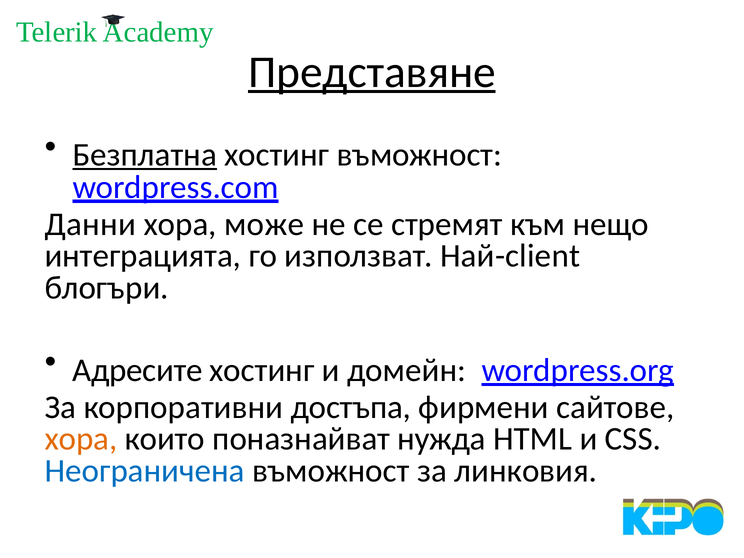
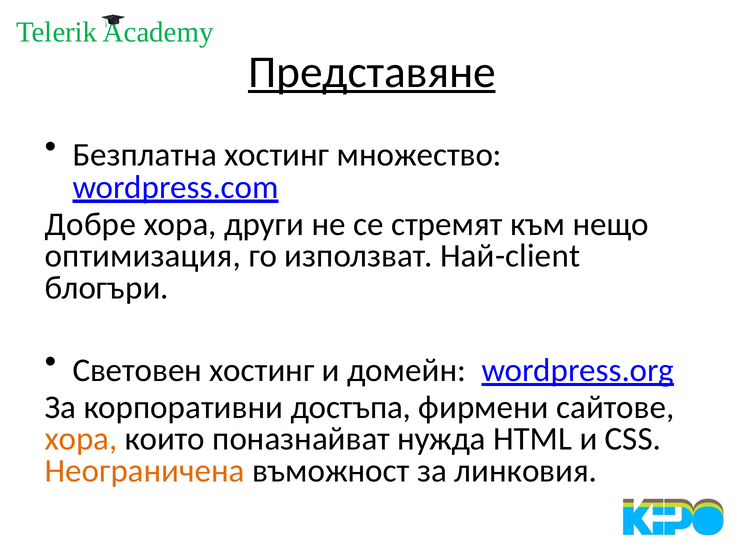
Безплатна underline: present -> none
хостинг въможност: въможност -> множество
Данни: Данни -> Добре
може: може -> други
интеграцията: интеграцията -> оптимизация
Адресите: Адресите -> Световен
Неограничена colour: blue -> orange
